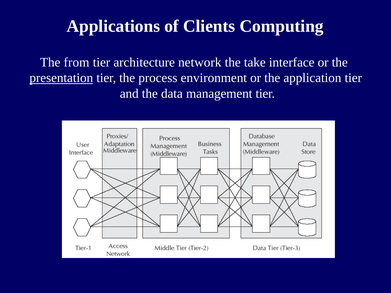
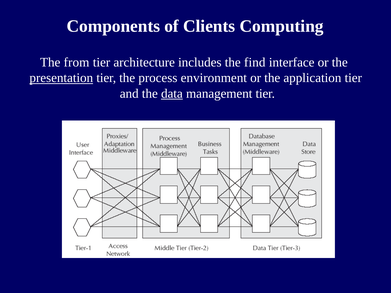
Applications: Applications -> Components
network: network -> includes
take: take -> find
data underline: none -> present
